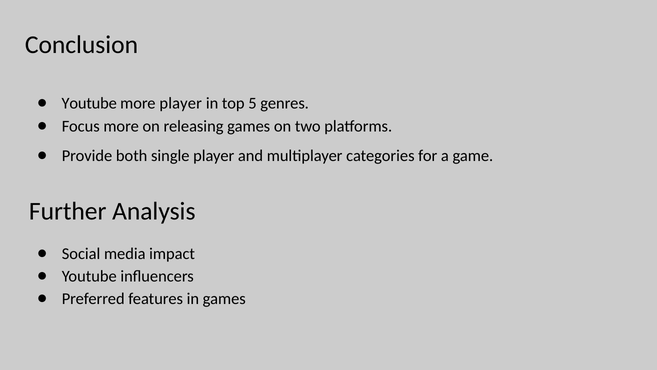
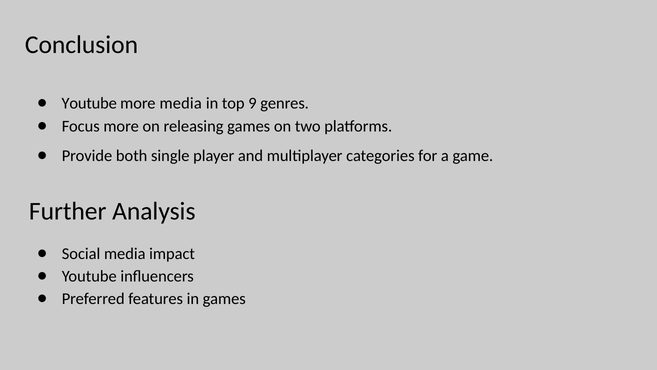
more player: player -> media
5: 5 -> 9
